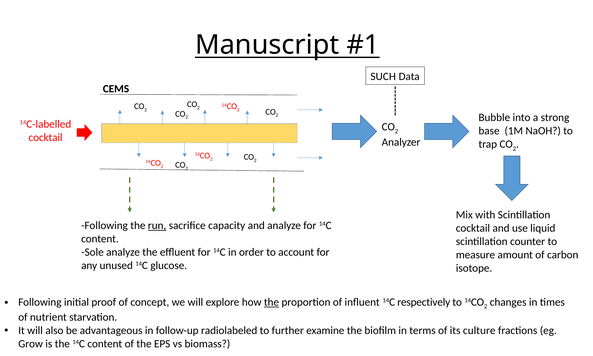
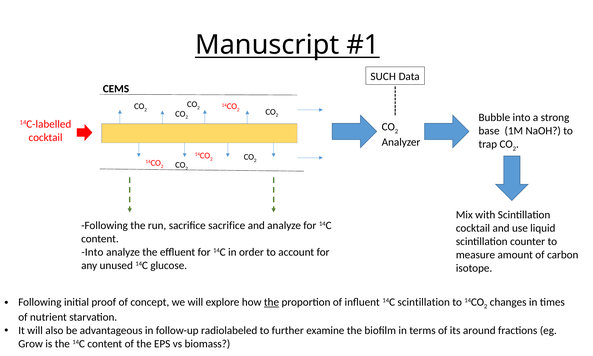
run underline: present -> none
sacrifice capacity: capacity -> sacrifice
Sole at (92, 252): Sole -> Into
14C respectively: respectively -> scintillation
culture: culture -> around
